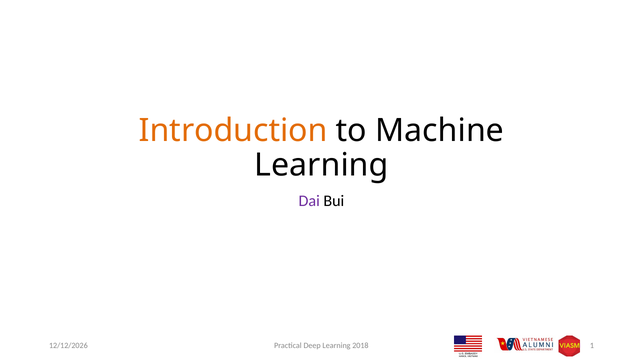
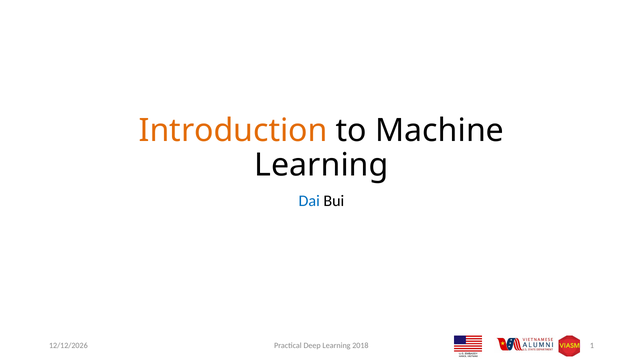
Dai colour: purple -> blue
